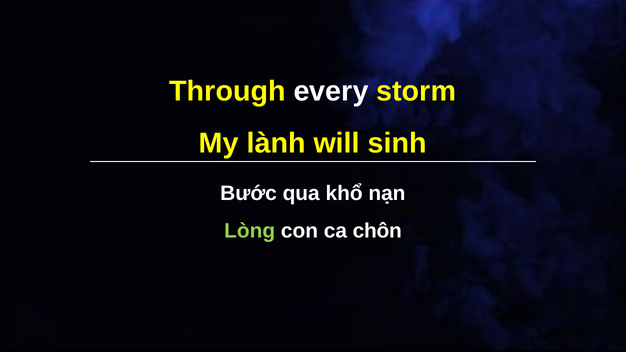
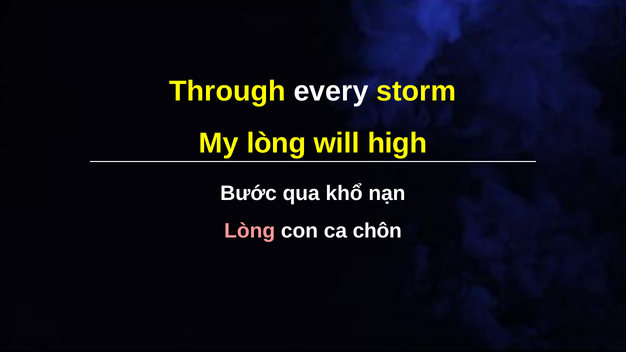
My lành: lành -> lòng
sinh: sinh -> high
Lòng at (250, 231) colour: light green -> pink
